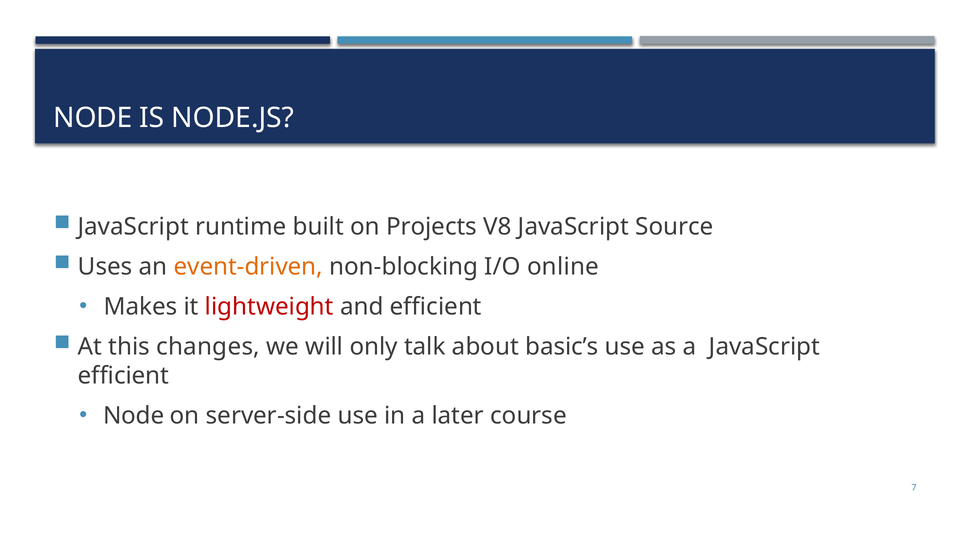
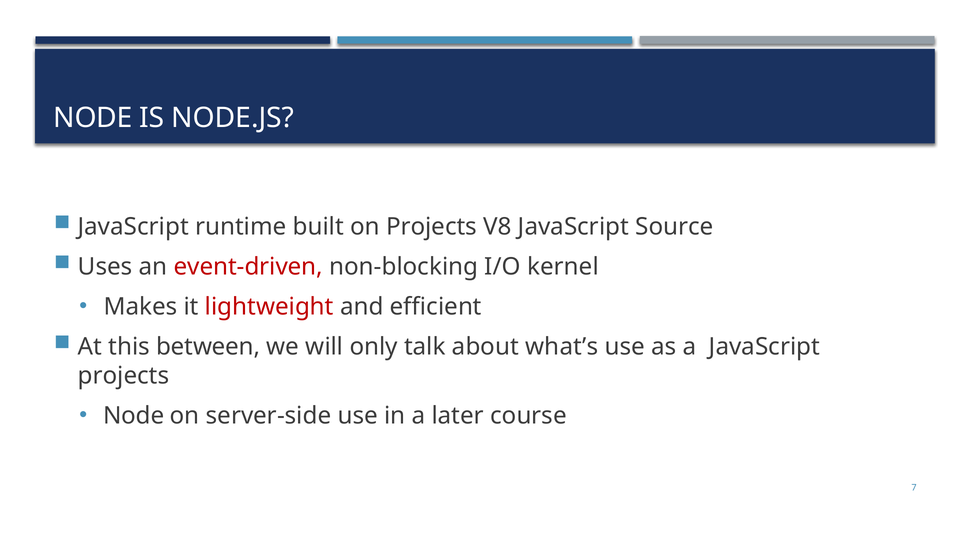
event-driven colour: orange -> red
online: online -> kernel
changes: changes -> between
basic’s: basic’s -> what’s
efficient at (124, 376): efficient -> projects
